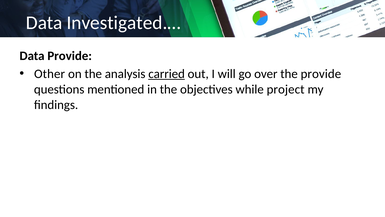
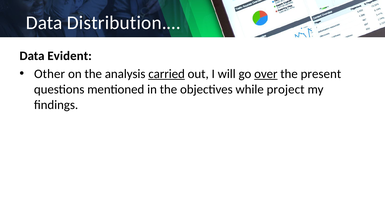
Investigated.…: Investigated.… -> Distribution.…
Data Provide: Provide -> Evident
over underline: none -> present
the provide: provide -> present
